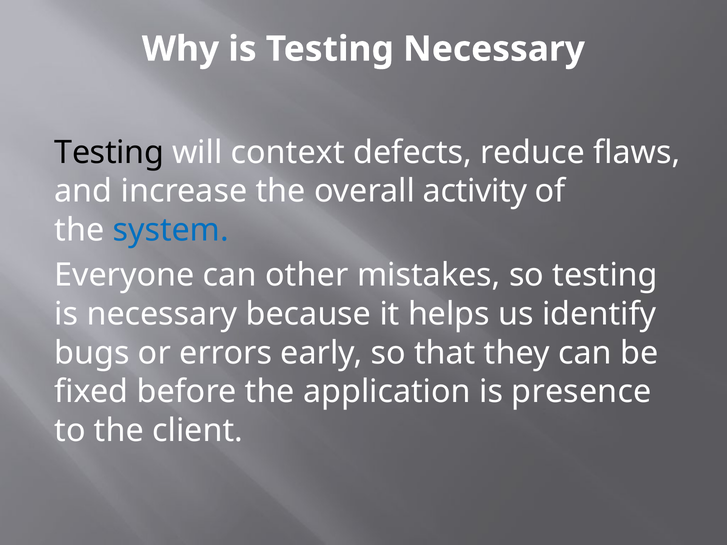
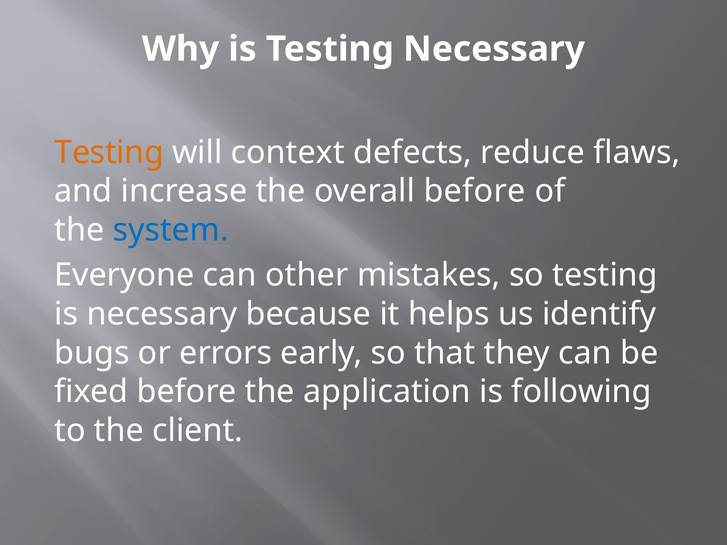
Testing at (109, 152) colour: black -> orange
overall activity: activity -> before
presence: presence -> following
